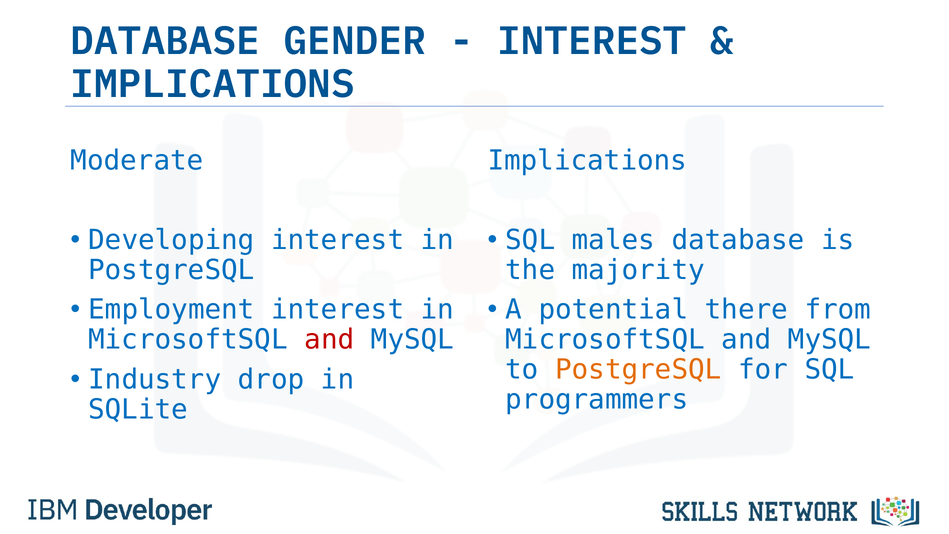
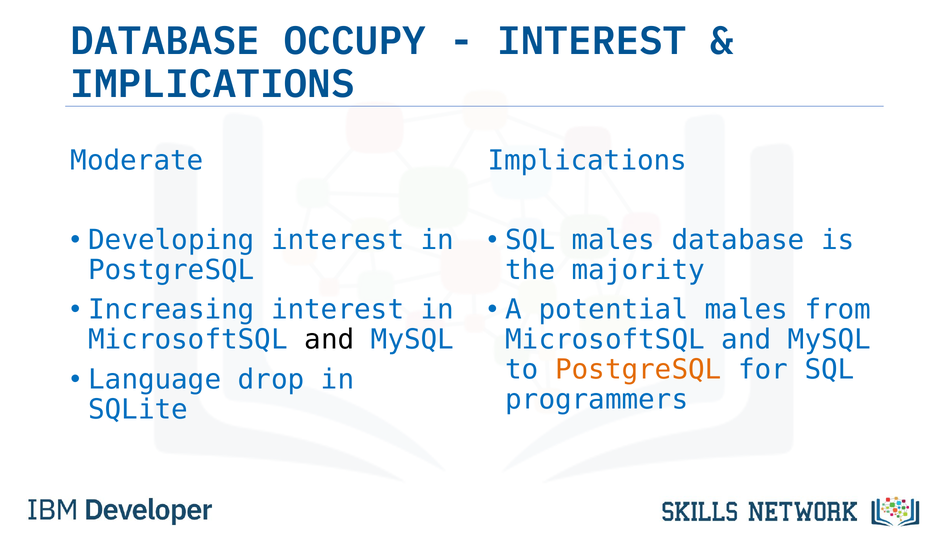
GENDER: GENDER -> OCCUPY
Employment: Employment -> Increasing
potential there: there -> males
and at (329, 340) colour: red -> black
Industry: Industry -> Language
